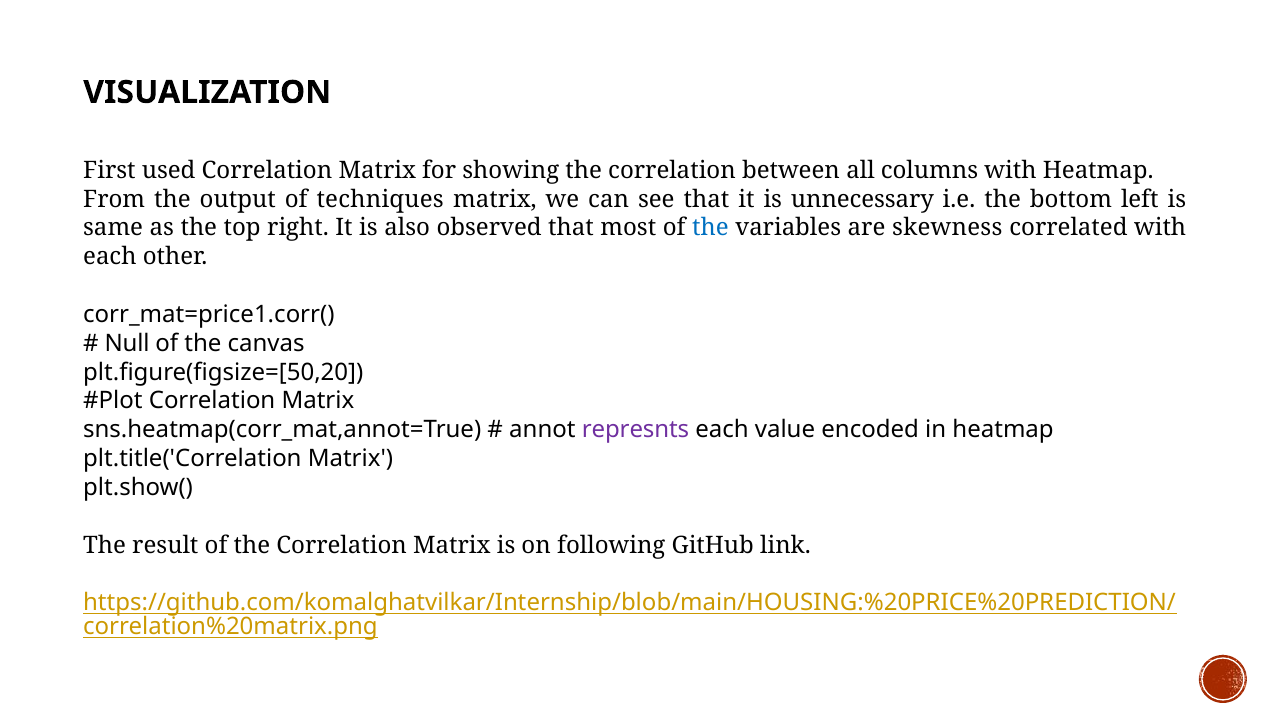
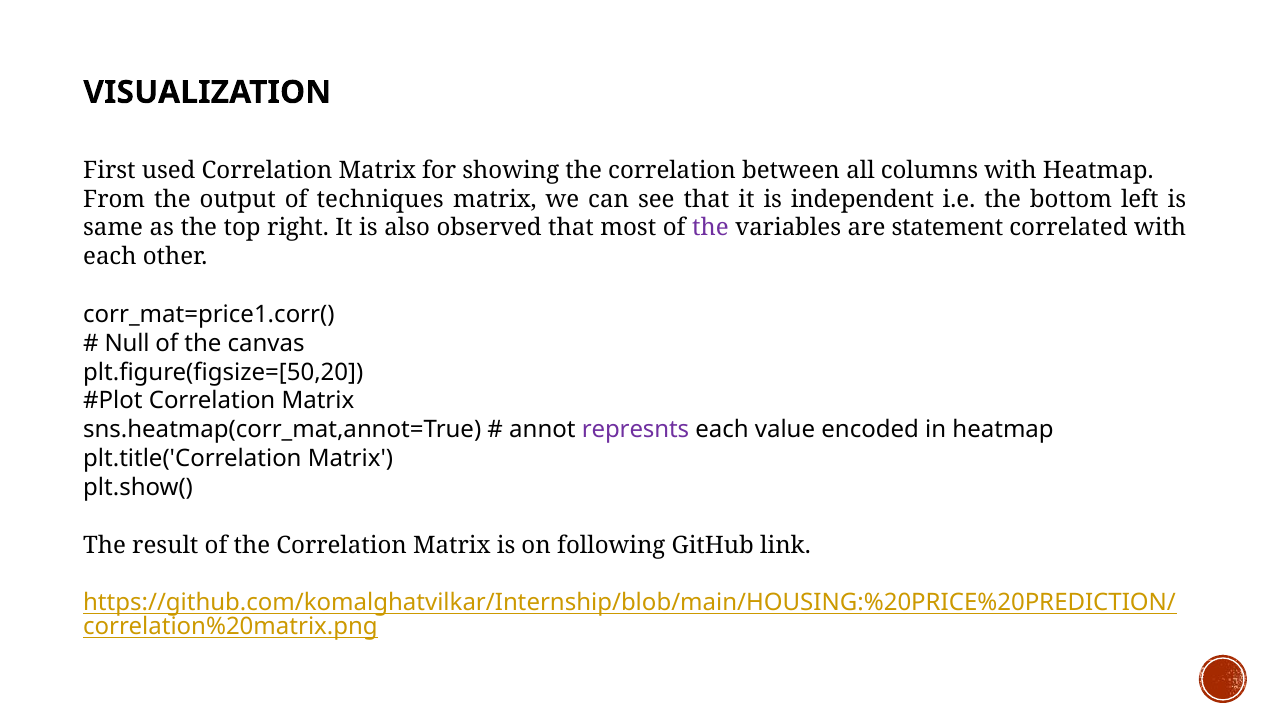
unnecessary: unnecessary -> independent
the at (710, 228) colour: blue -> purple
skewness: skewness -> statement
